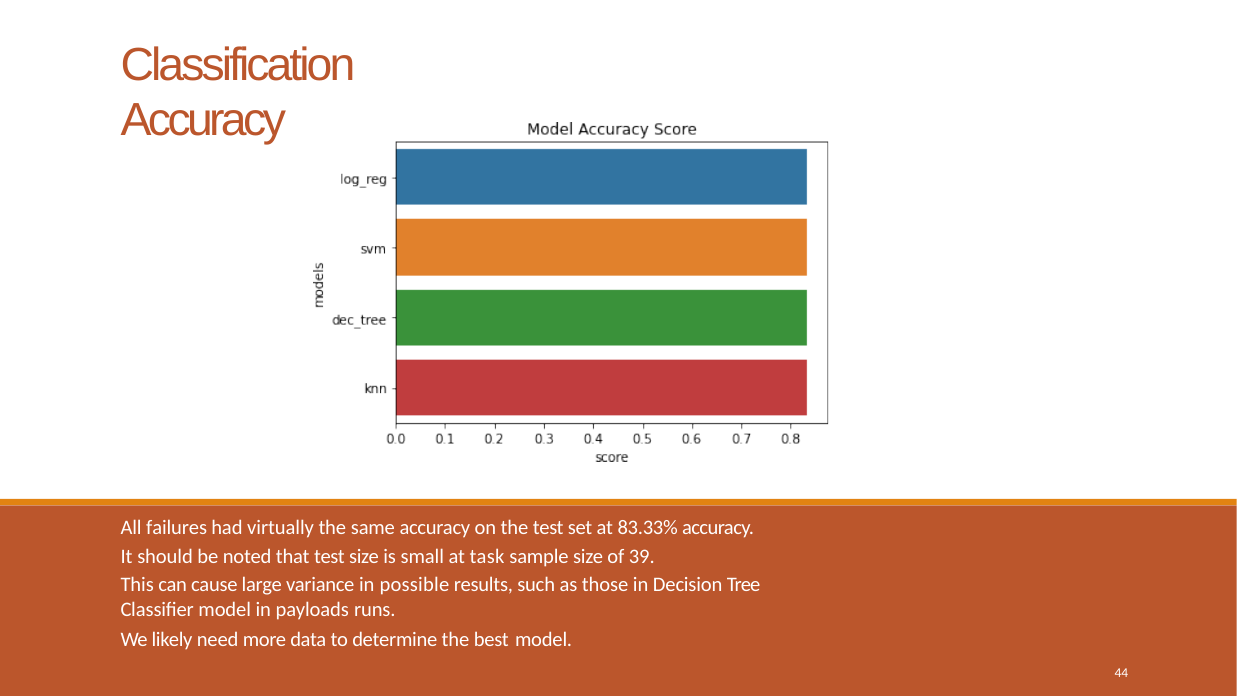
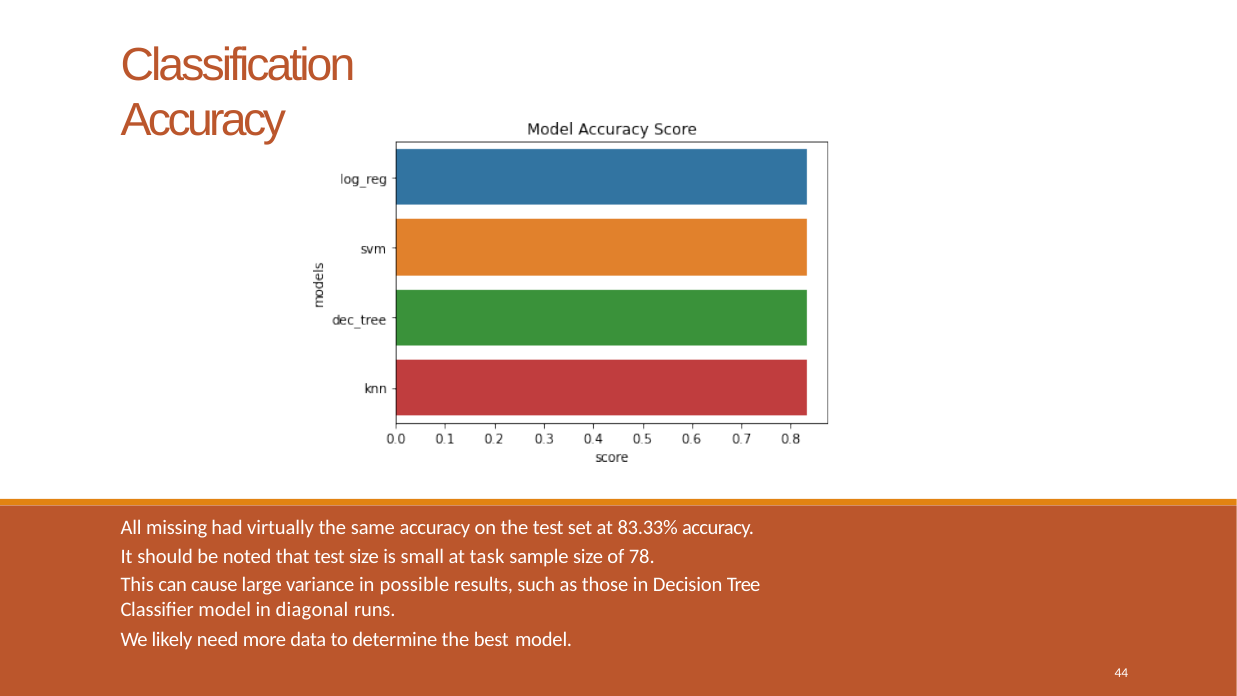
failures: failures -> missing
39: 39 -> 78
payloads: payloads -> diagonal
